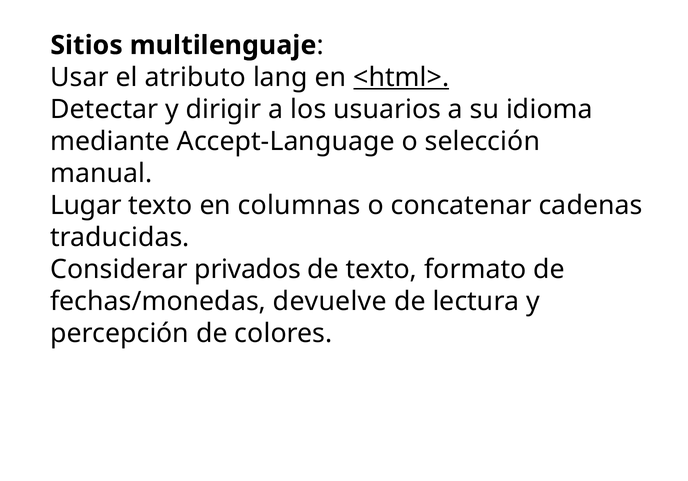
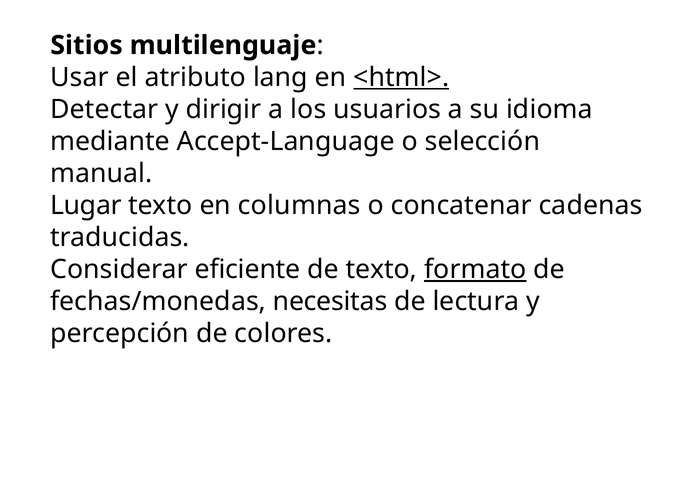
privados: privados -> eficiente
formato underline: none -> present
devuelve: devuelve -> necesitas
